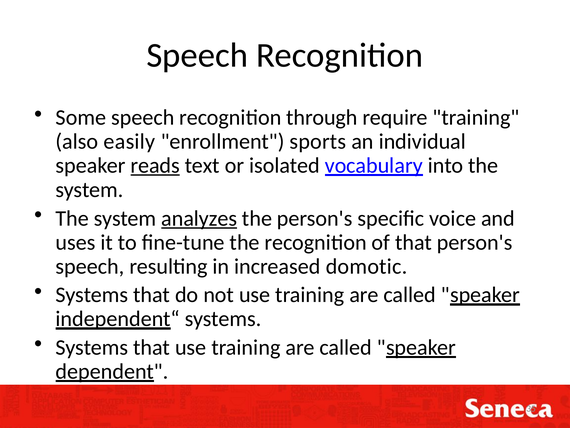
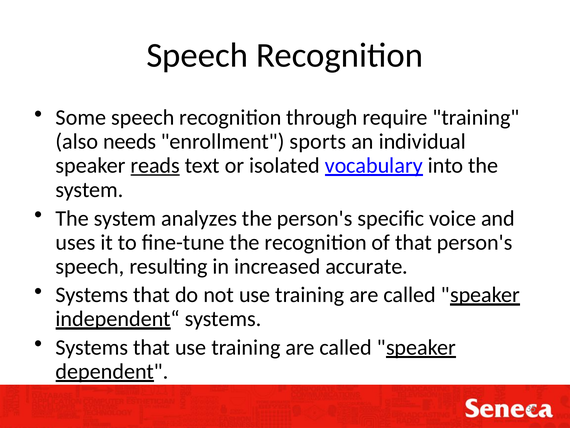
easily: easily -> needs
analyzes underline: present -> none
domotic: domotic -> accurate
